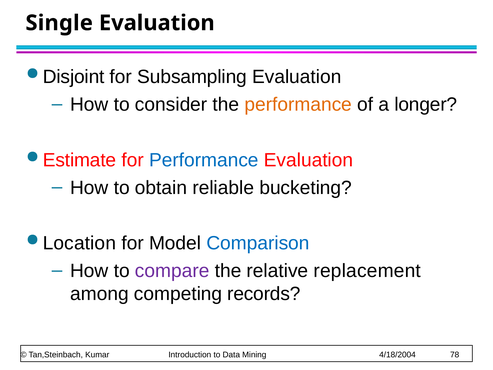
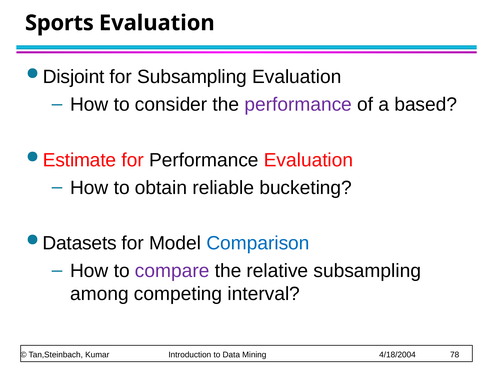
Single: Single -> Sports
performance at (298, 105) colour: orange -> purple
longer: longer -> based
Performance at (204, 160) colour: blue -> black
Location: Location -> Datasets
relative replacement: replacement -> subsampling
records: records -> interval
